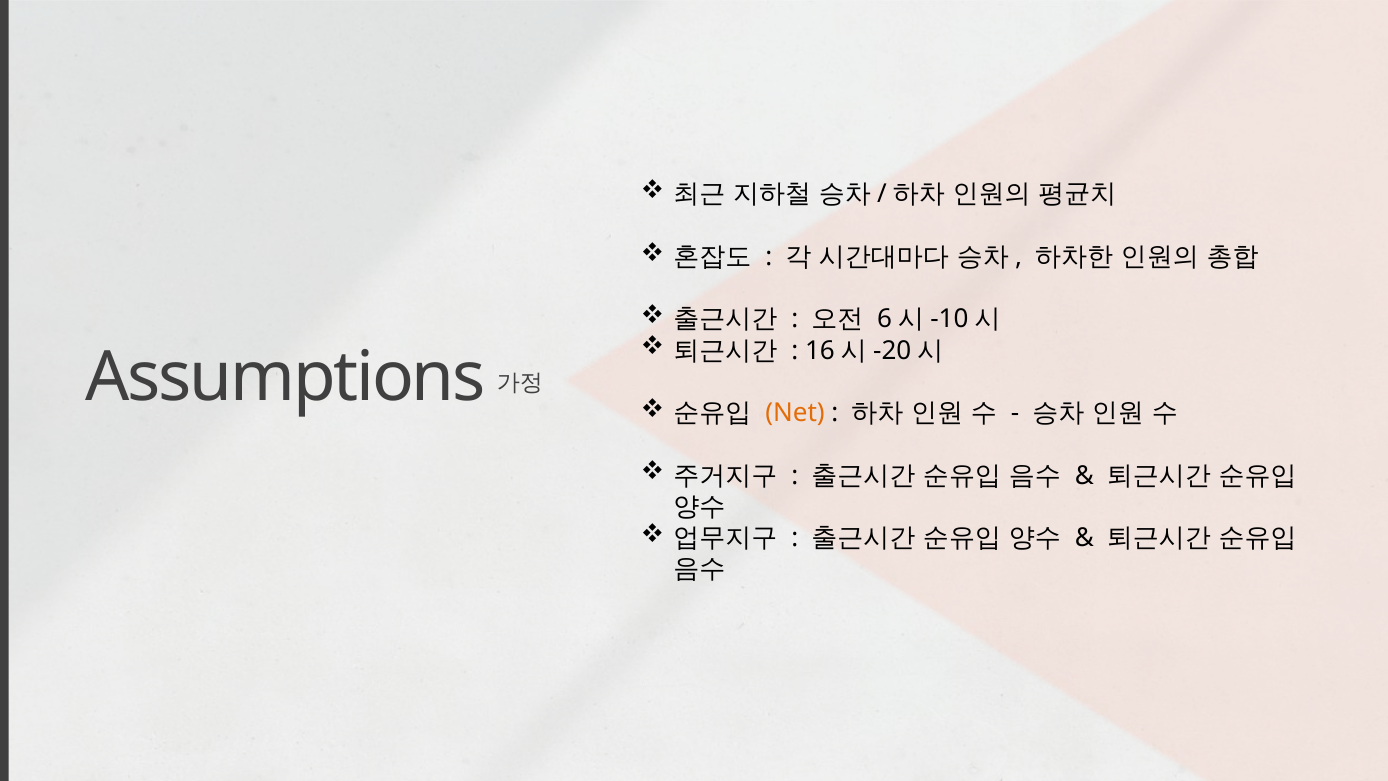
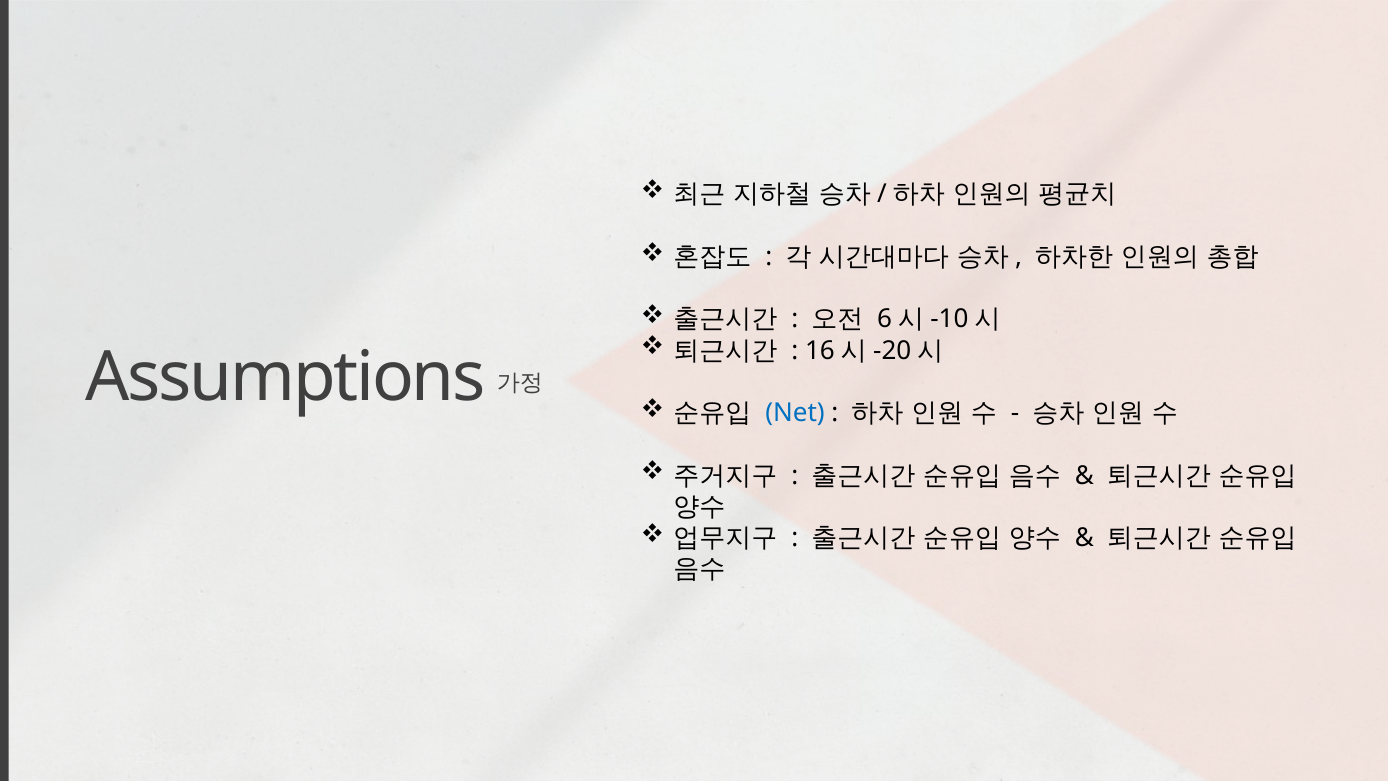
Net colour: orange -> blue
